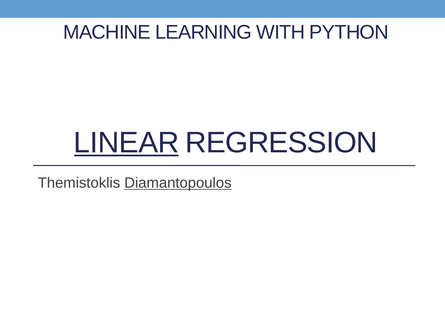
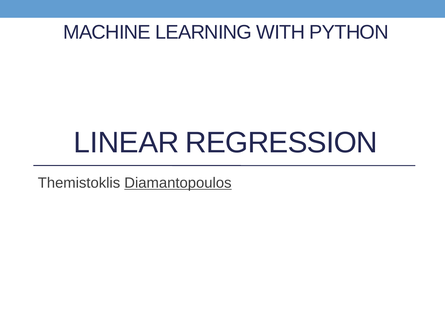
LINEAR underline: present -> none
